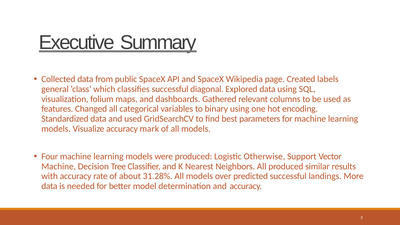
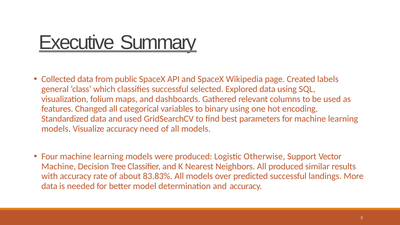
diagonal: diagonal -> selected
mark: mark -> need
31.28%: 31.28% -> 83.83%
